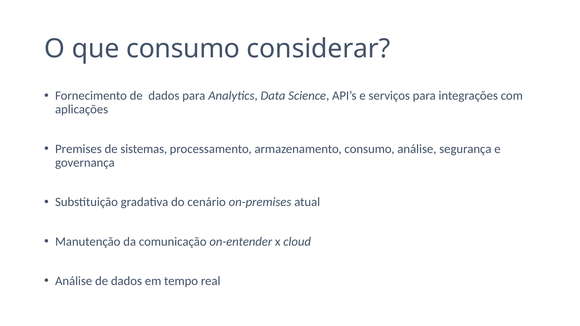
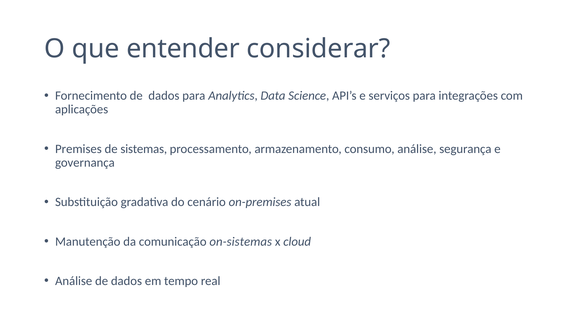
que consumo: consumo -> entender
on-entender: on-entender -> on-sistemas
